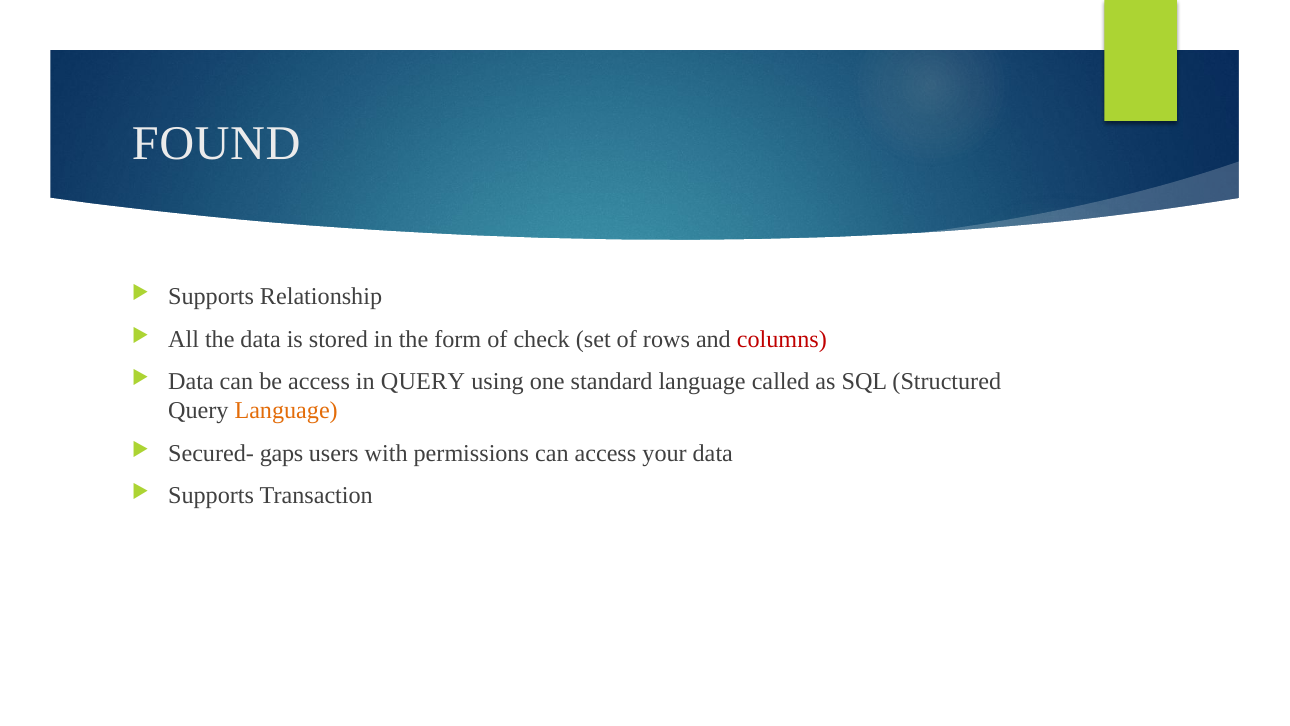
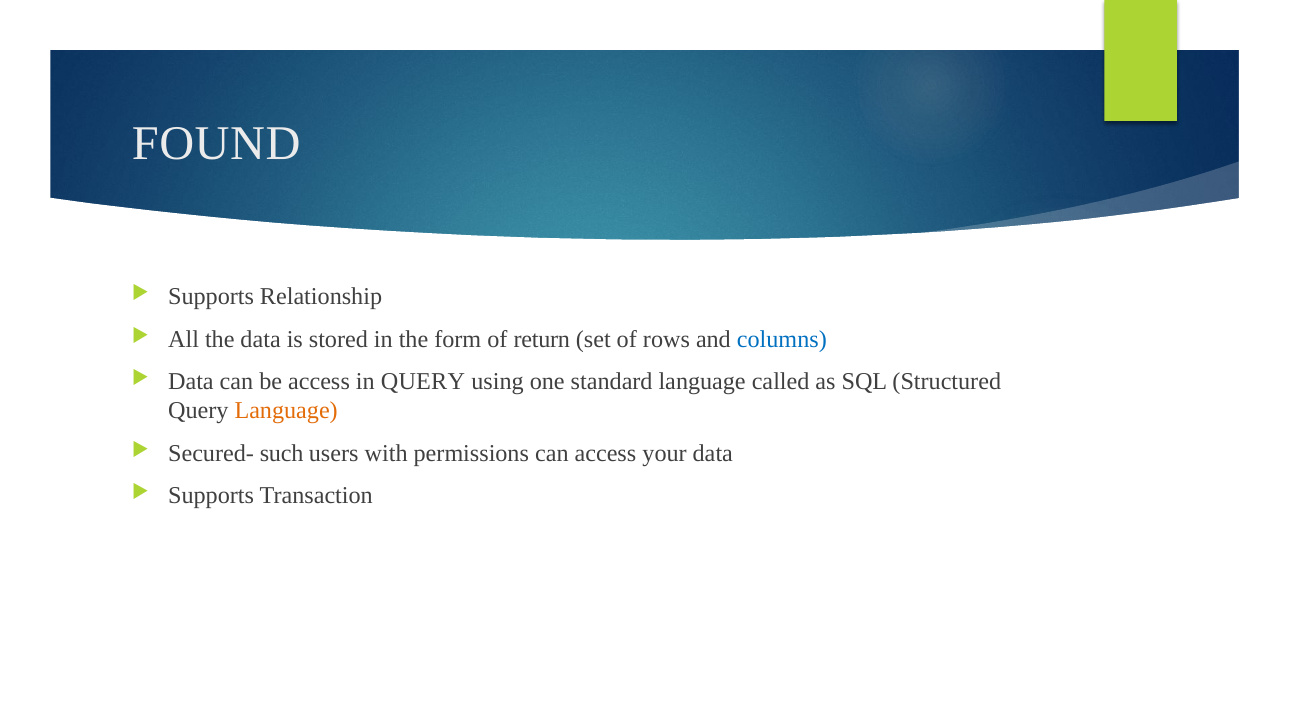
check: check -> return
columns colour: red -> blue
gaps: gaps -> such
